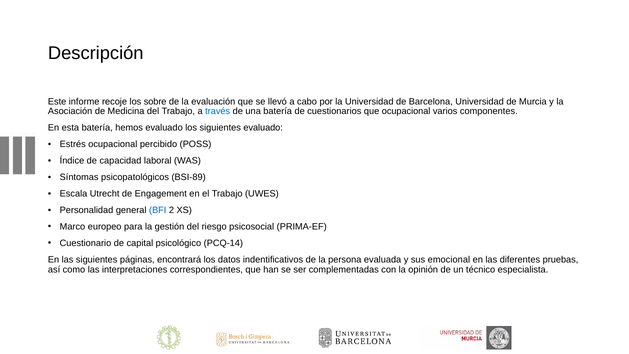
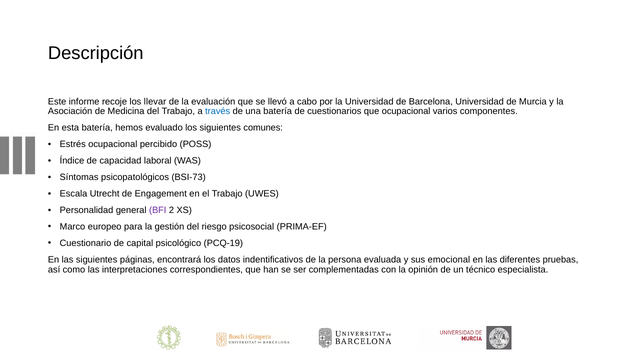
sobre: sobre -> llevar
siguientes evaluado: evaluado -> comunes
BSI-89: BSI-89 -> BSI-73
BFI colour: blue -> purple
PCQ-14: PCQ-14 -> PCQ-19
